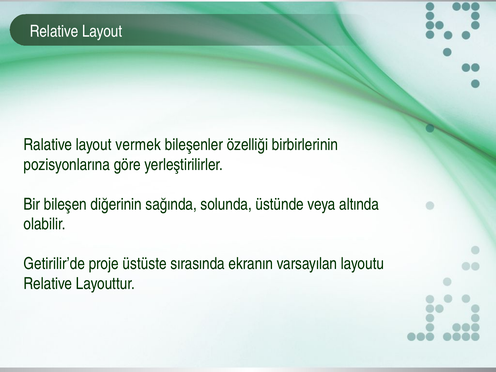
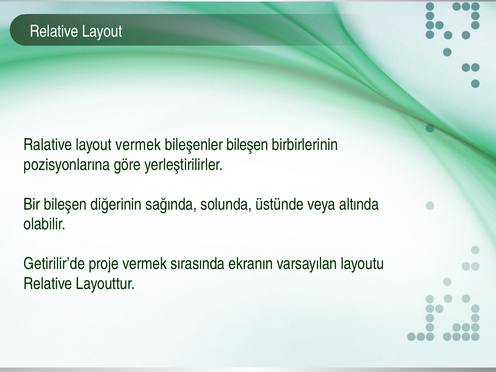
bileşenler özelliği: özelliği -> bileşen
proje üstüste: üstüste -> vermek
